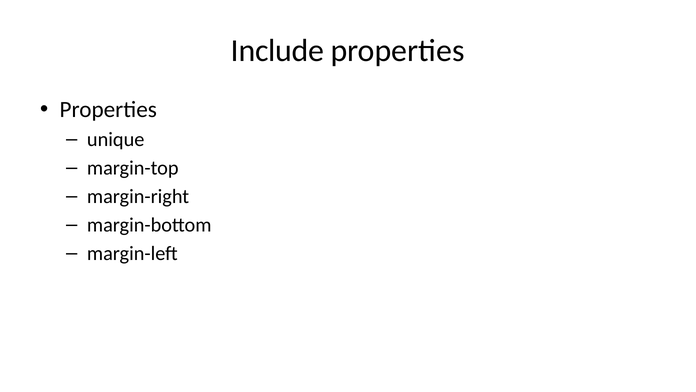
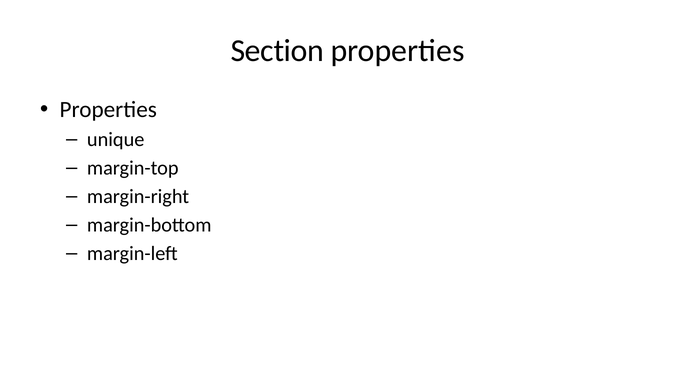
Include: Include -> Section
